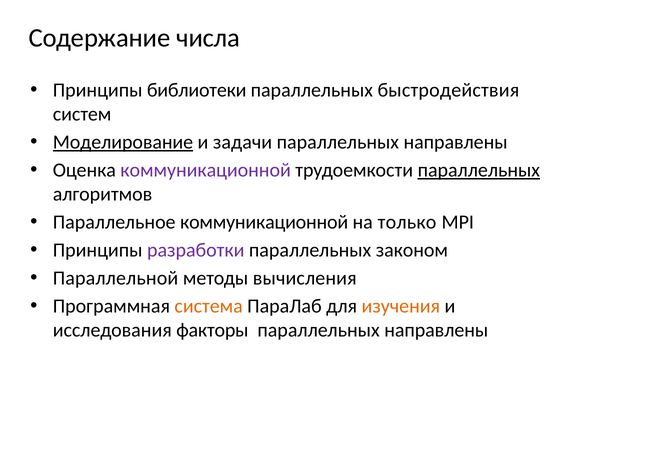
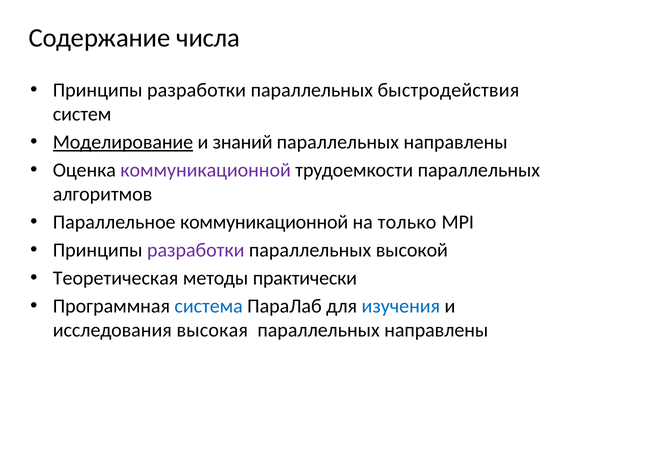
библиотеки at (197, 90): библиотеки -> разработки
задачи: задачи -> знаний
параллельных at (479, 170) underline: present -> none
законом: законом -> высокой
Параллельной: Параллельной -> Теоретическая
вычисления: вычисления -> практически
система colour: orange -> blue
изучения colour: orange -> blue
факторы: факторы -> высокая
